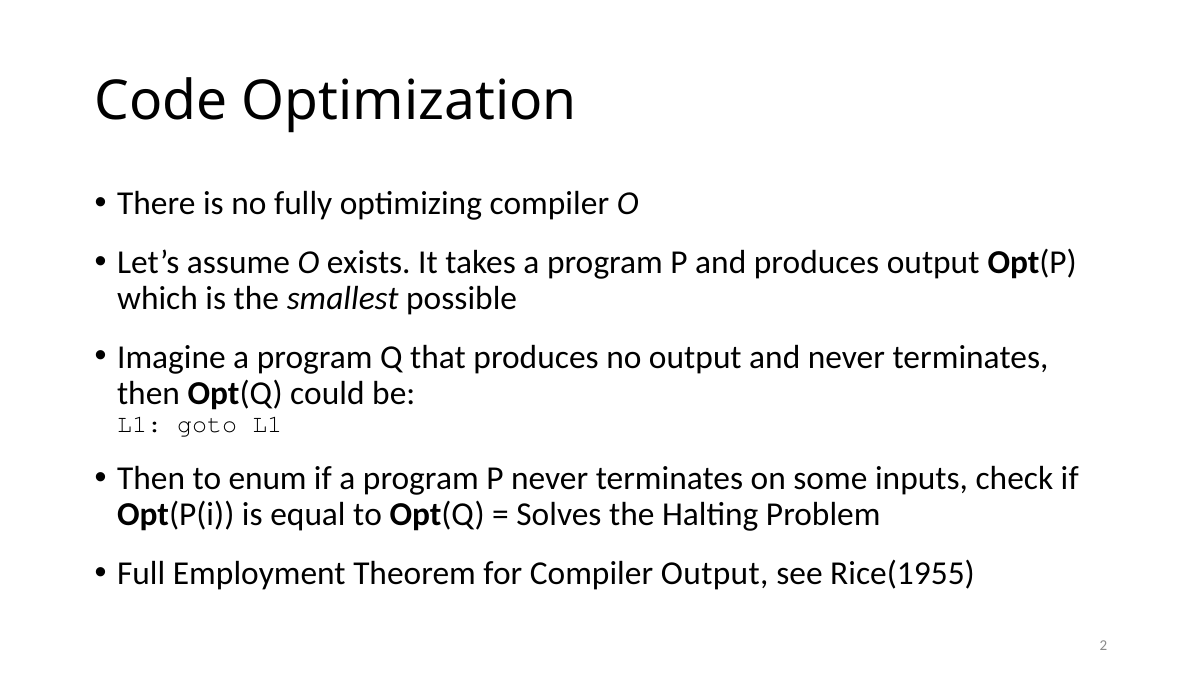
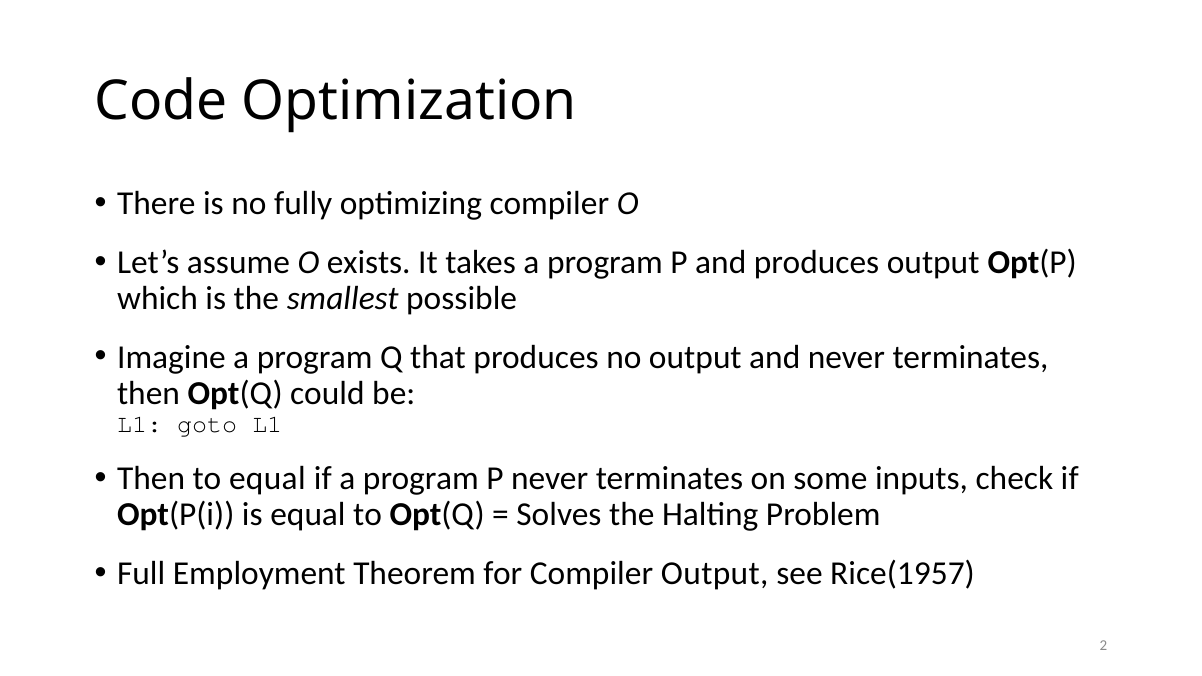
to enum: enum -> equal
Rice(1955: Rice(1955 -> Rice(1957
